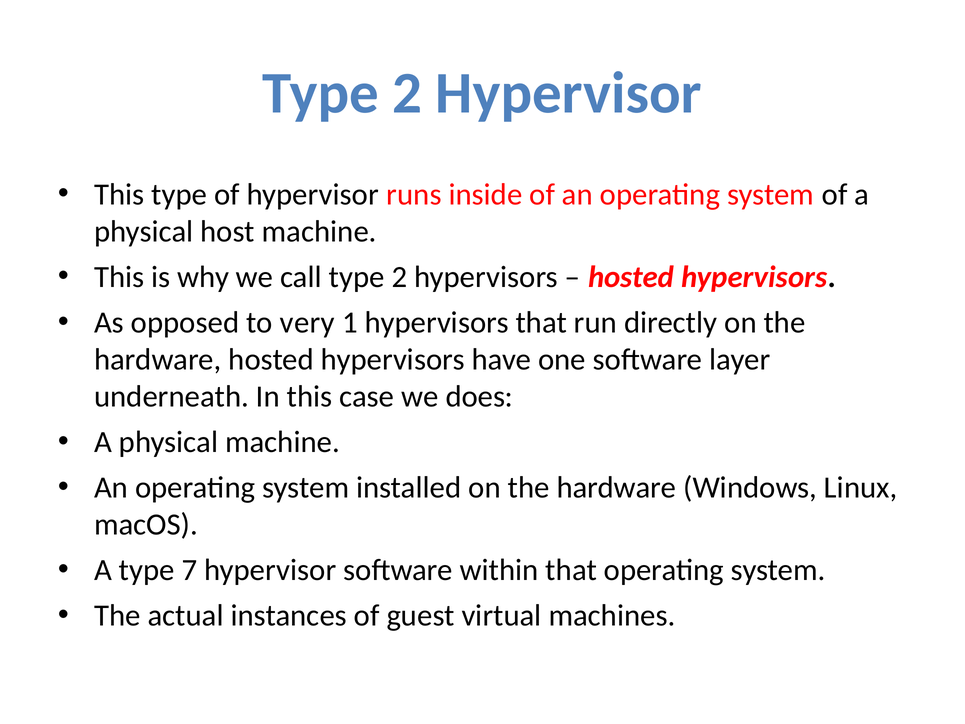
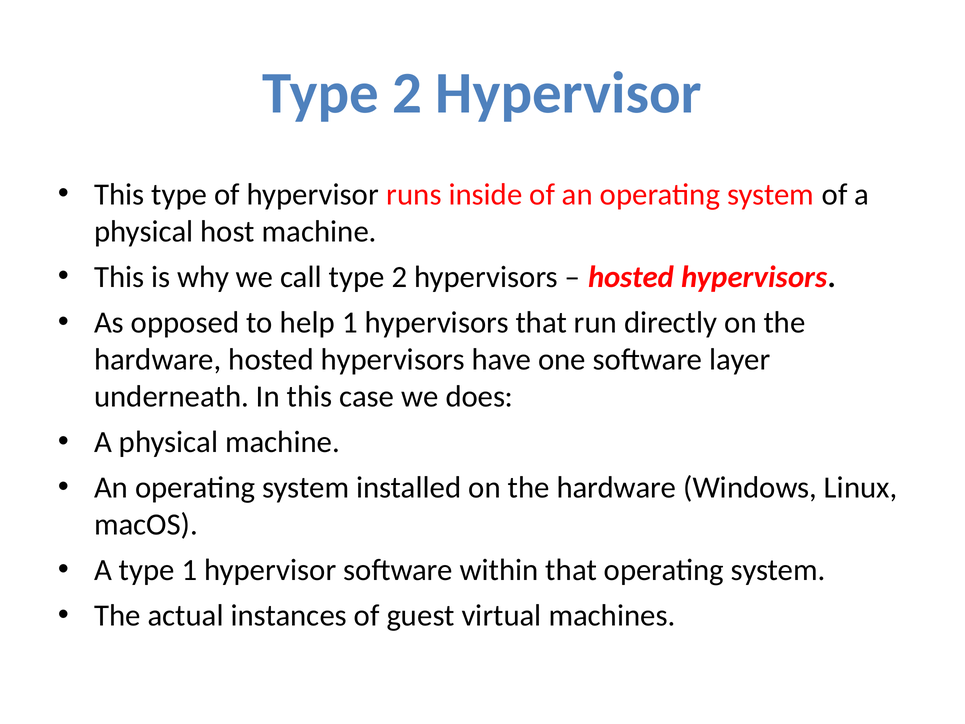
very: very -> help
type 7: 7 -> 1
